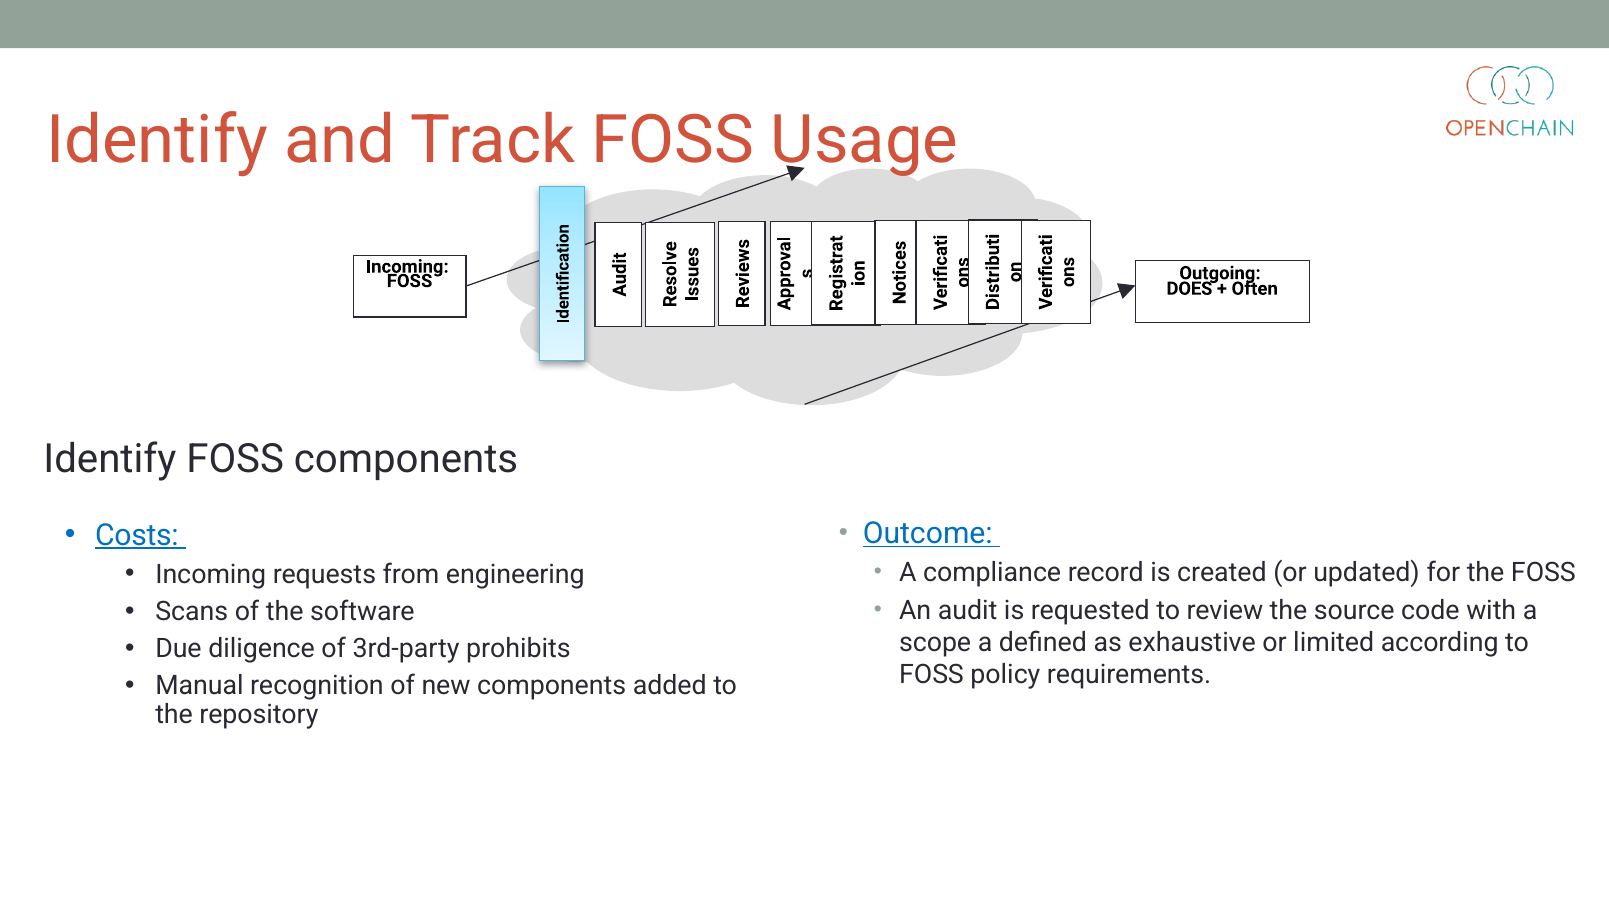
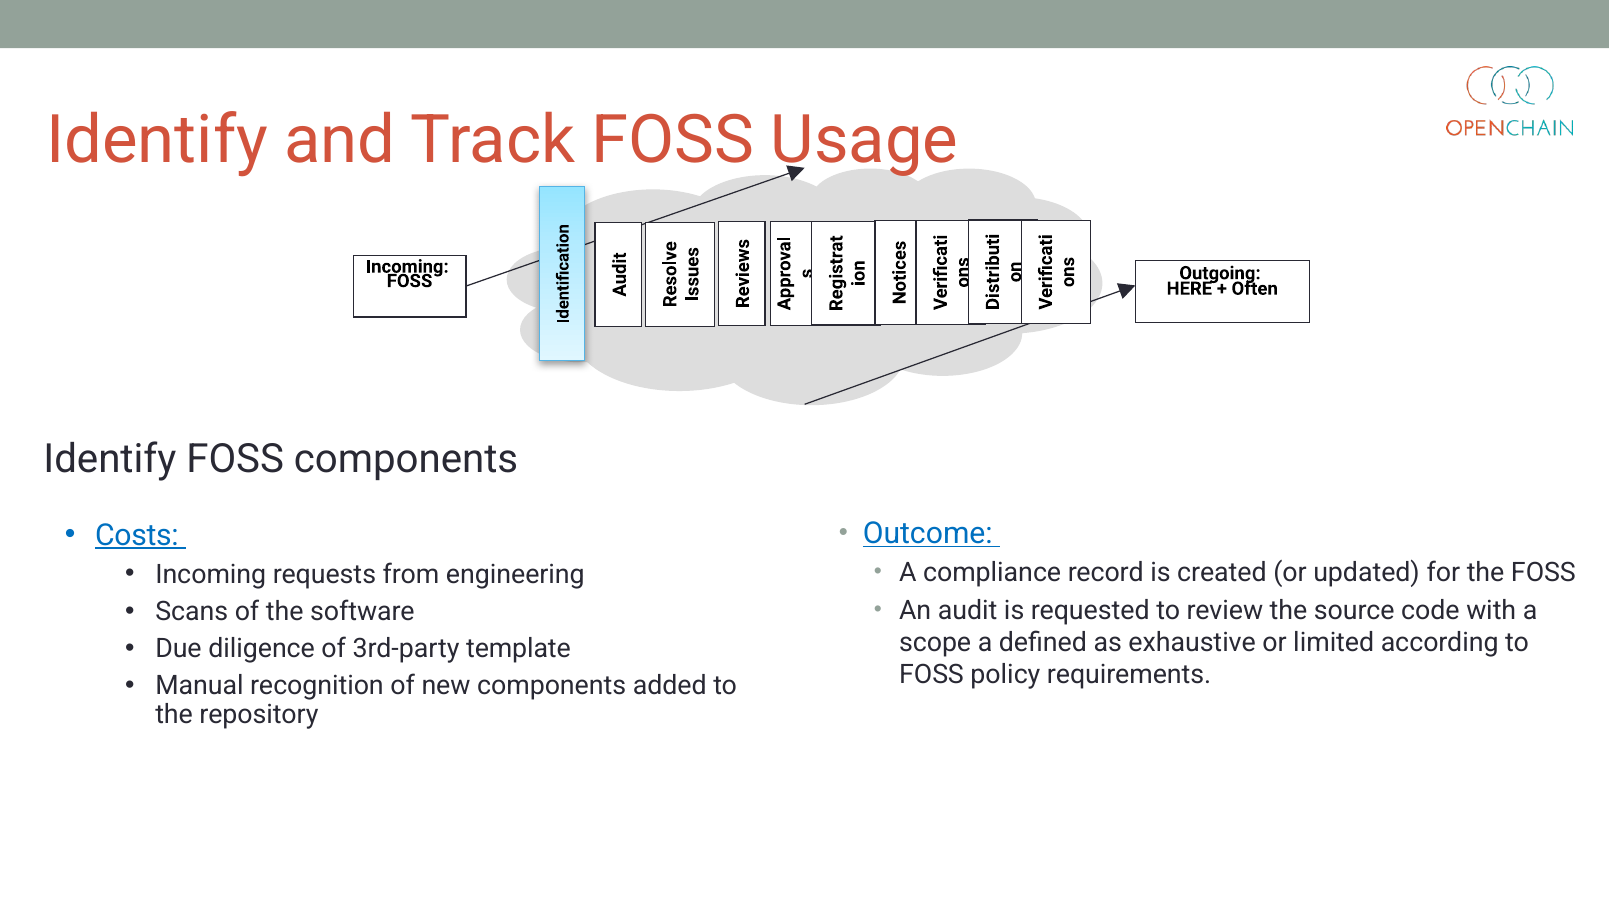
DOES: DOES -> HERE
prohibits: prohibits -> template
